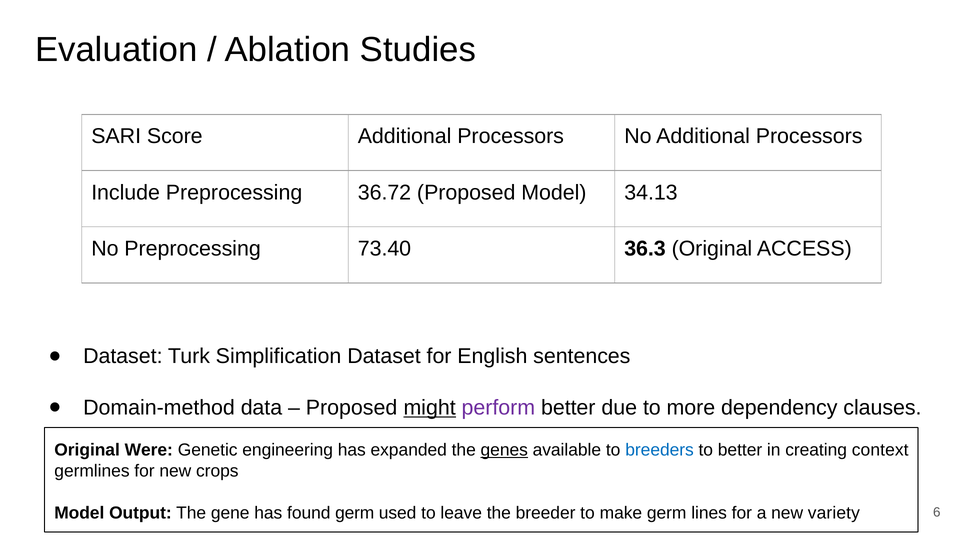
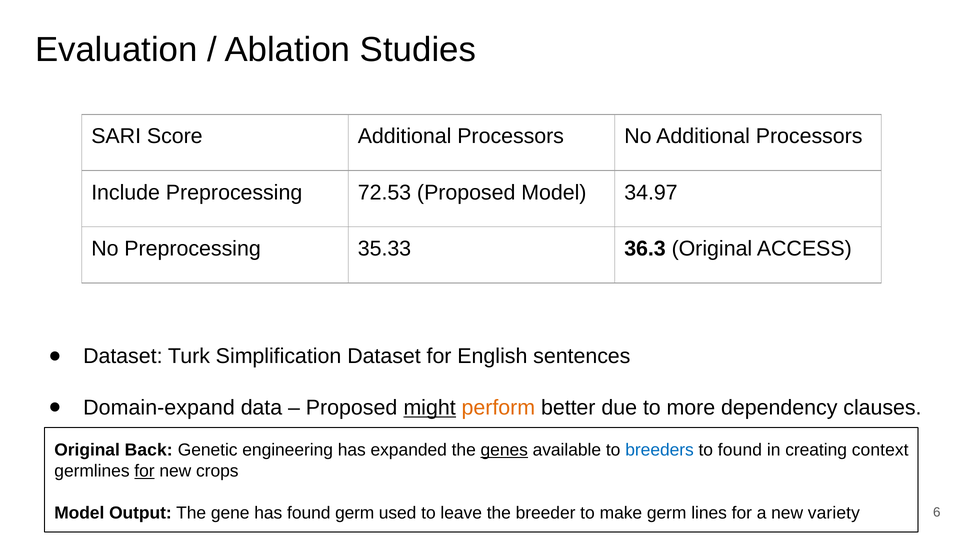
36.72: 36.72 -> 72.53
34.13: 34.13 -> 34.97
73.40: 73.40 -> 35.33
Domain-method: Domain-method -> Domain-expand
perform colour: purple -> orange
Were: Were -> Back
to better: better -> found
for at (144, 471) underline: none -> present
